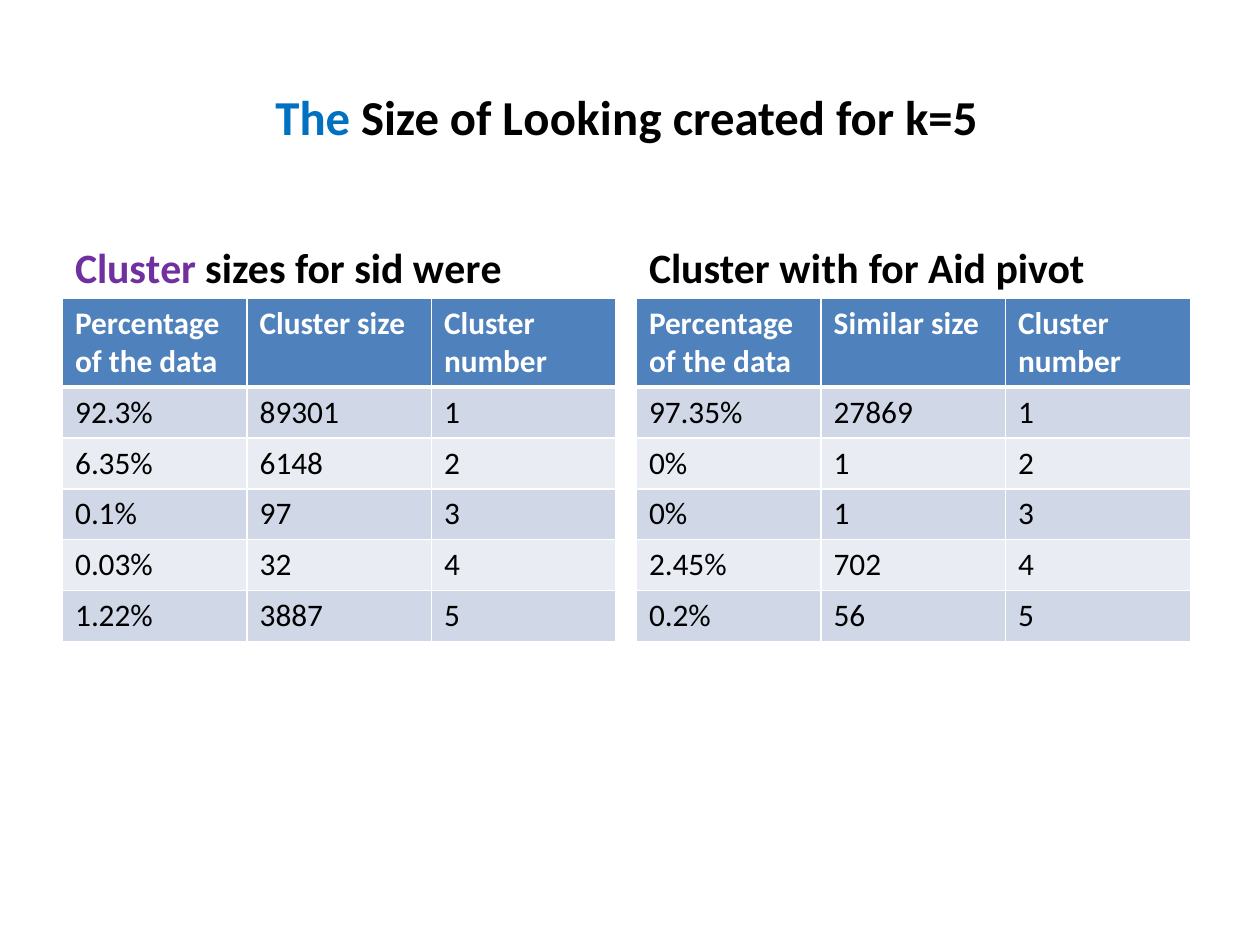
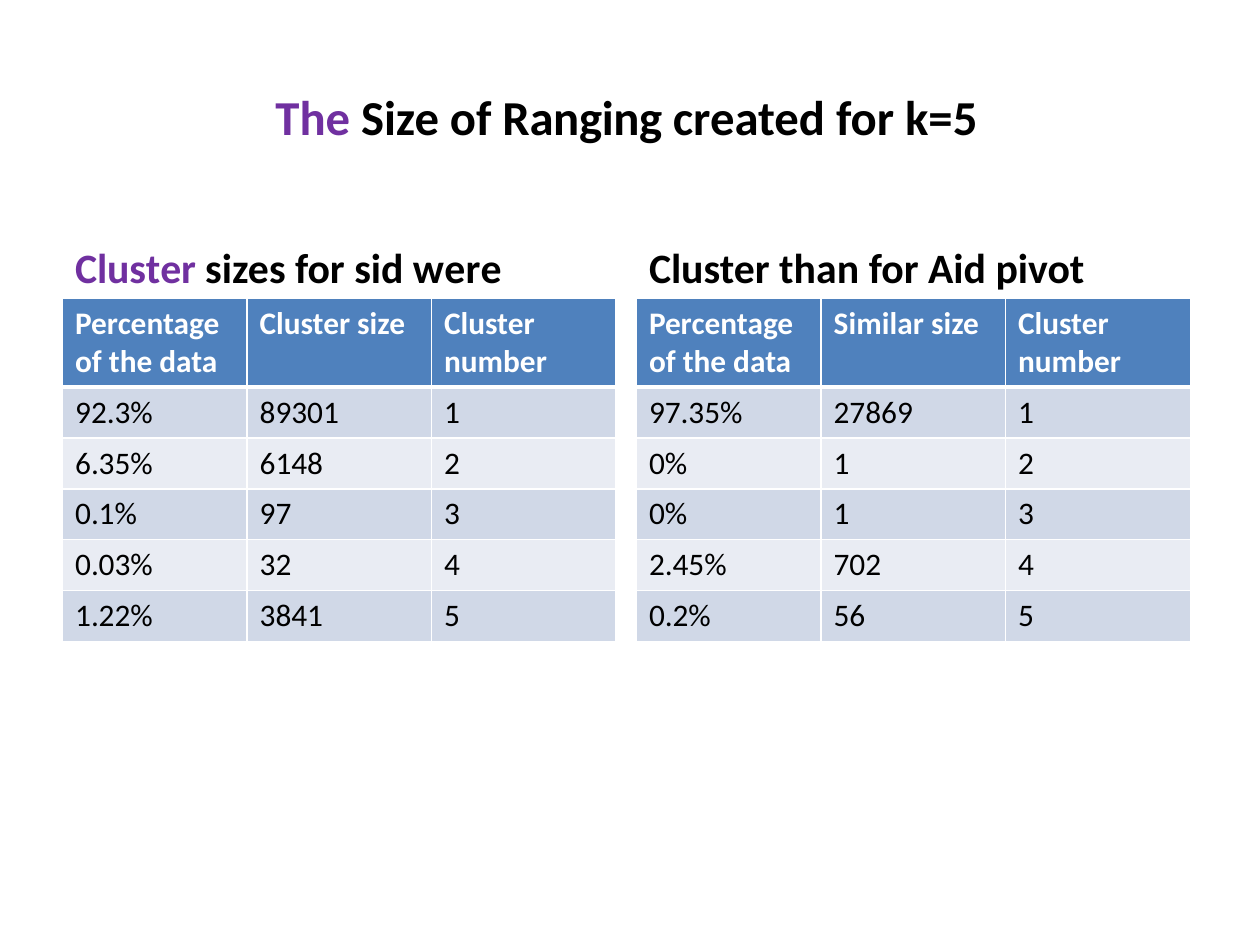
The at (313, 119) colour: blue -> purple
Looking: Looking -> Ranging
with: with -> than
3887: 3887 -> 3841
